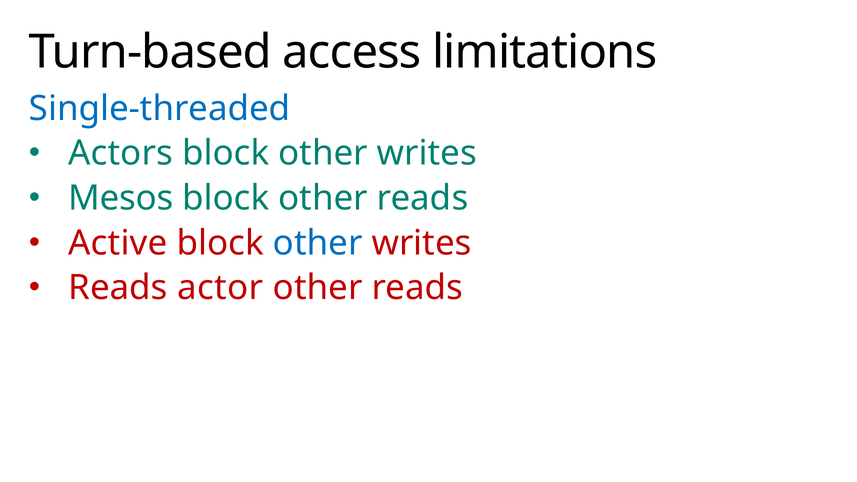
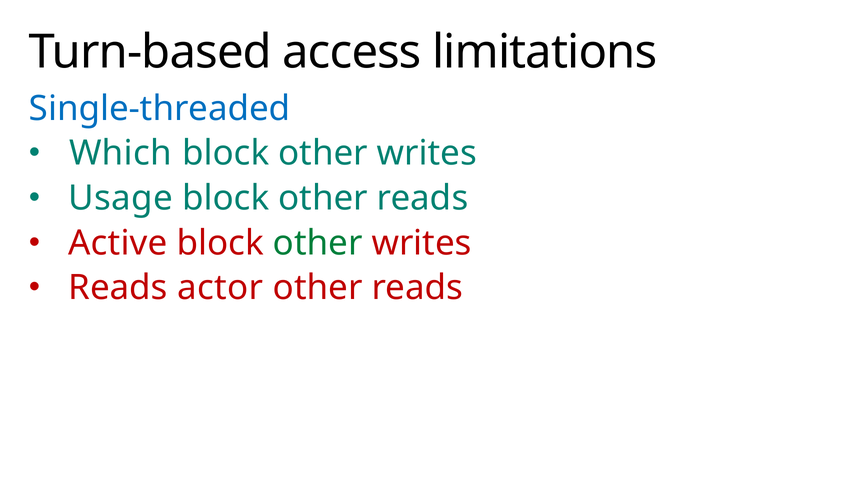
Actors: Actors -> Which
Mesos: Mesos -> Usage
other at (318, 243) colour: blue -> green
